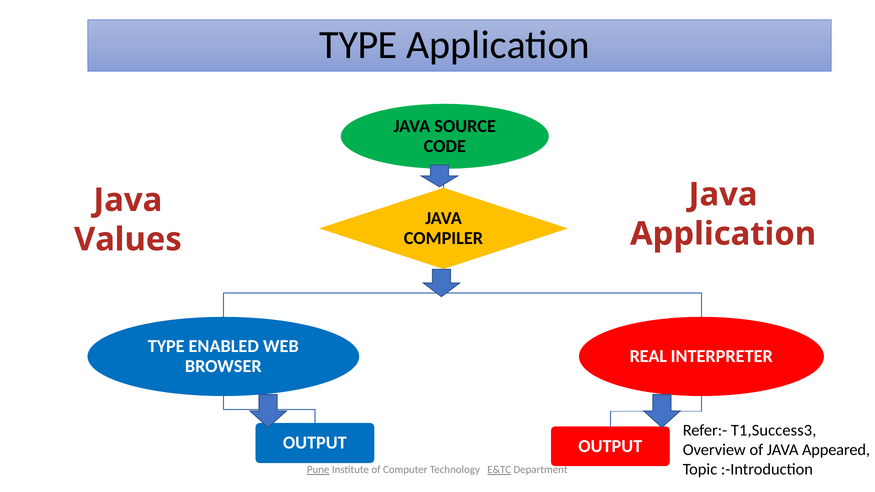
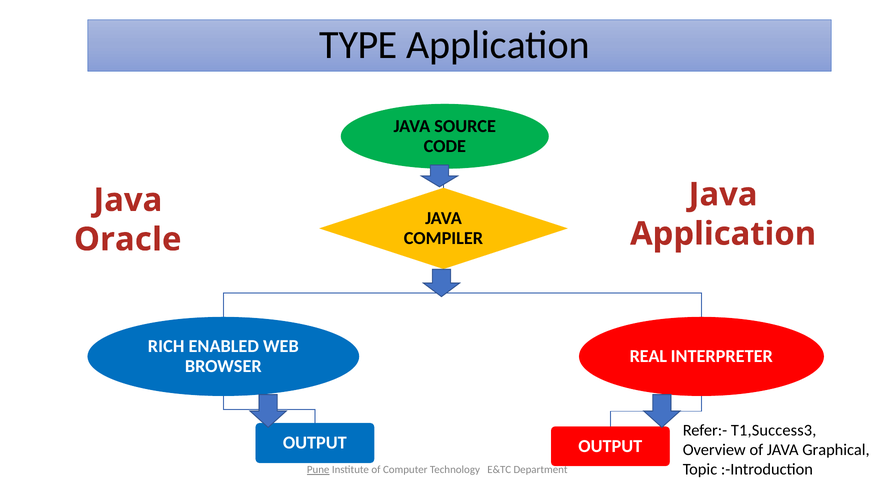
Values: Values -> Oracle
TYPE at (166, 347): TYPE -> RICH
Appeared: Appeared -> Graphical
E&TC underline: present -> none
